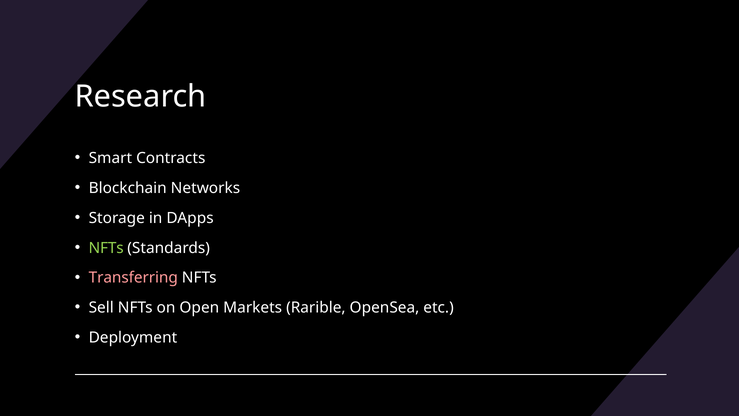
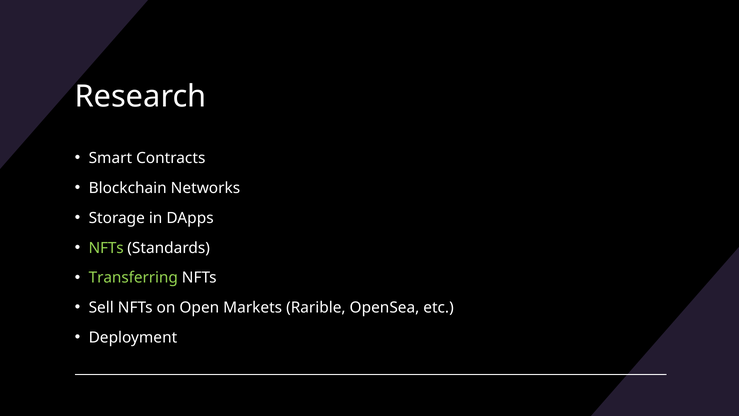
Transferring colour: pink -> light green
